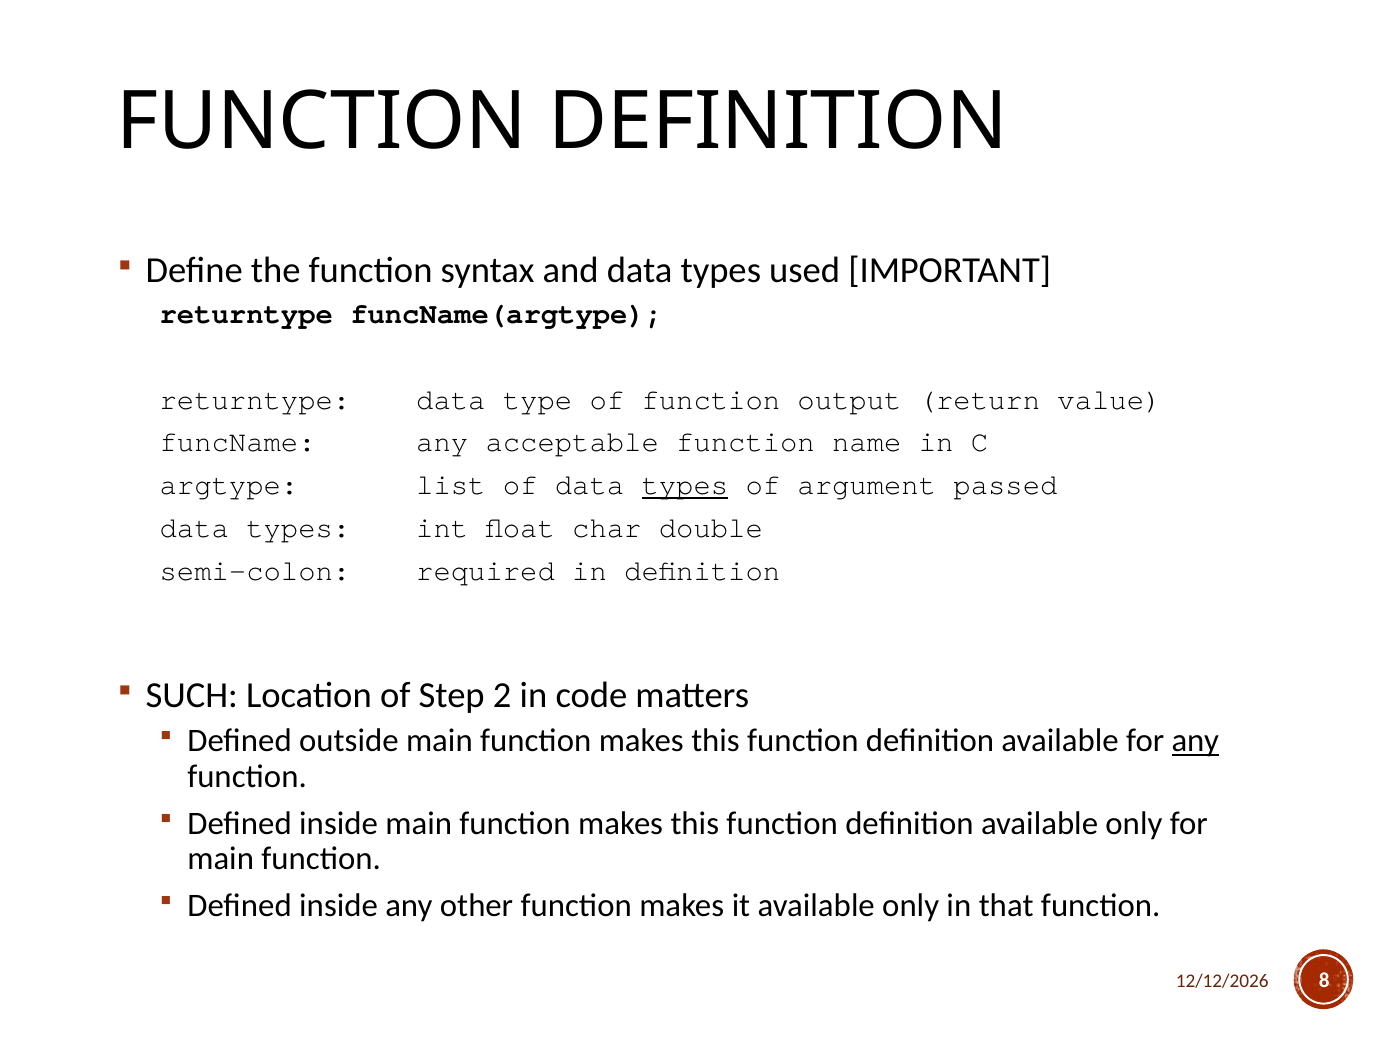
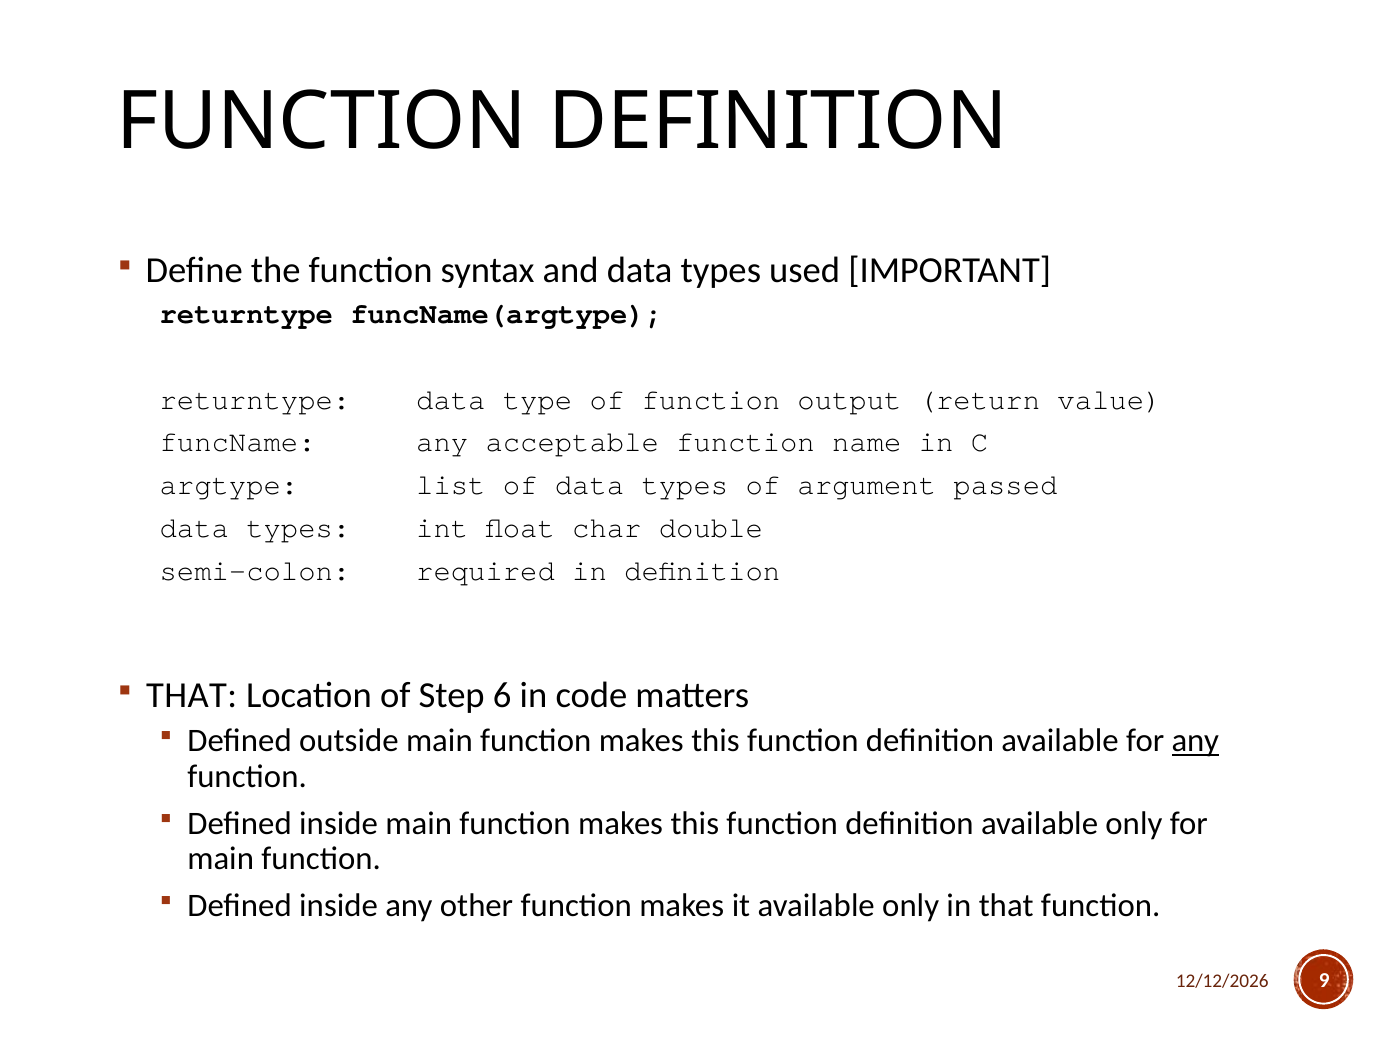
types at (685, 485) underline: present -> none
SUCH at (192, 696): SUCH -> THAT
2: 2 -> 6
8: 8 -> 9
